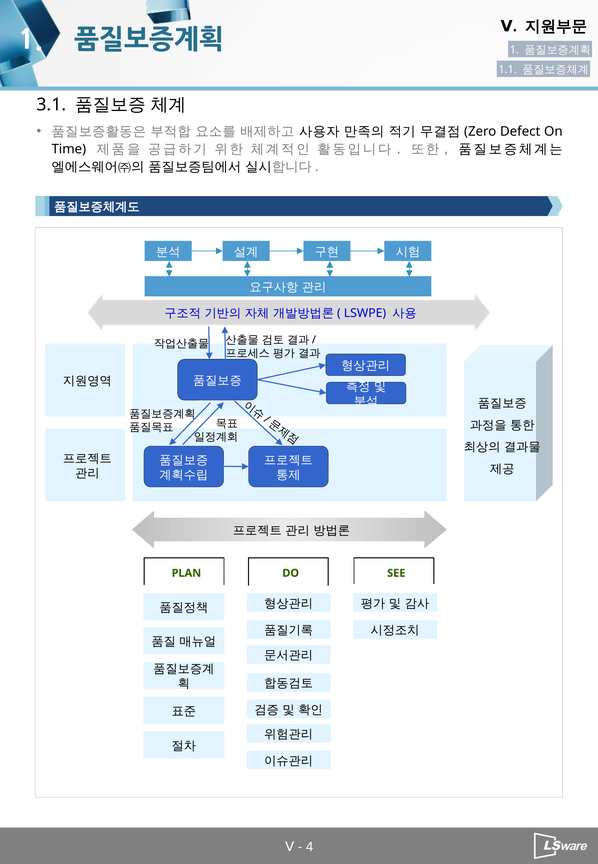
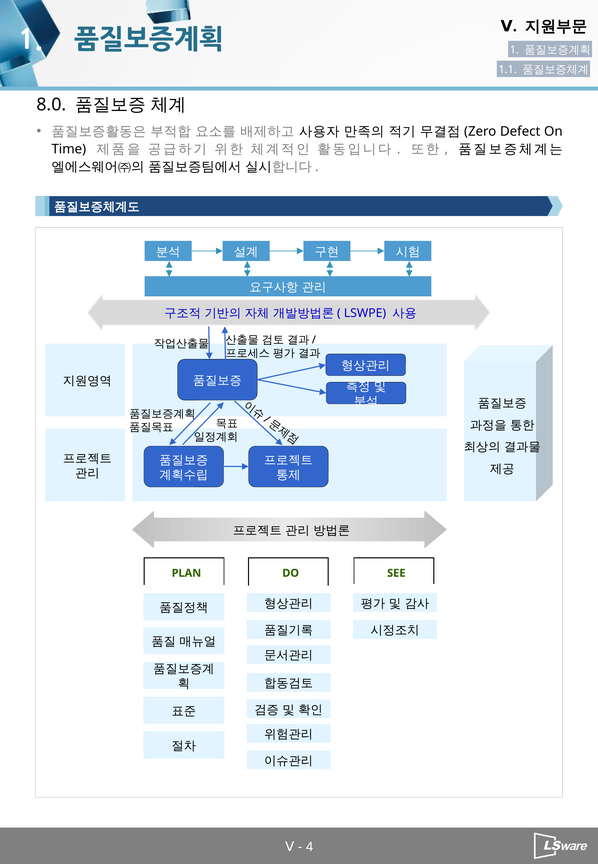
3.1: 3.1 -> 8.0
